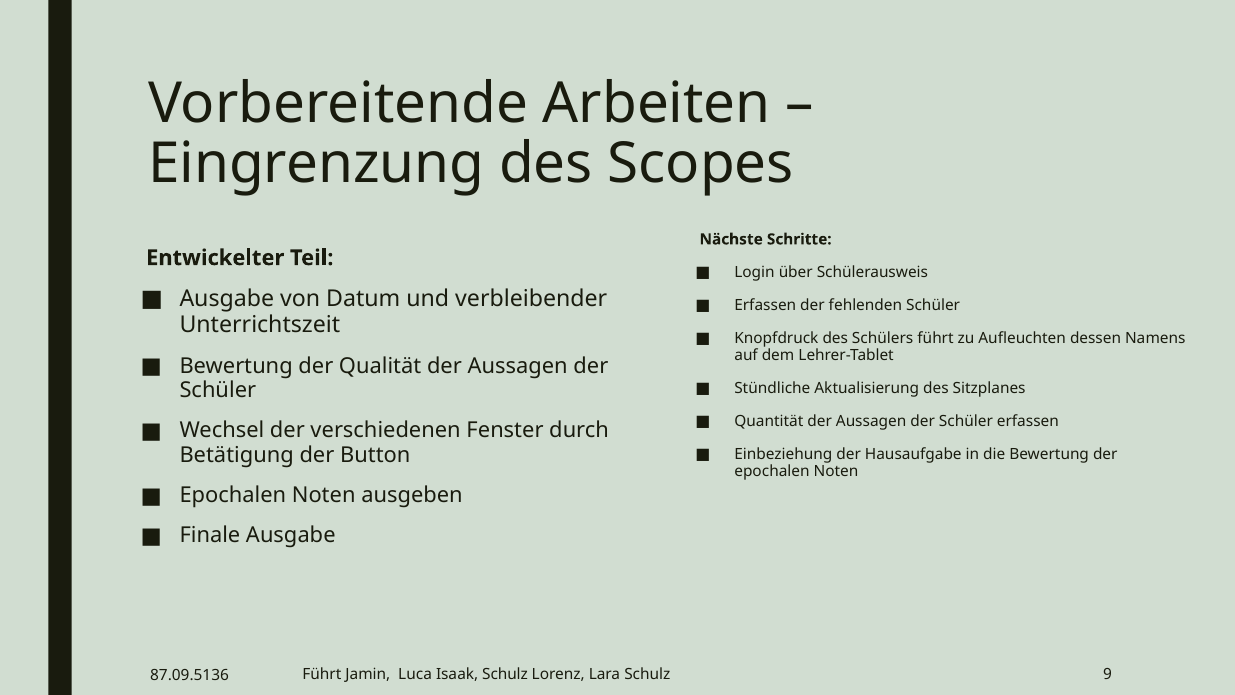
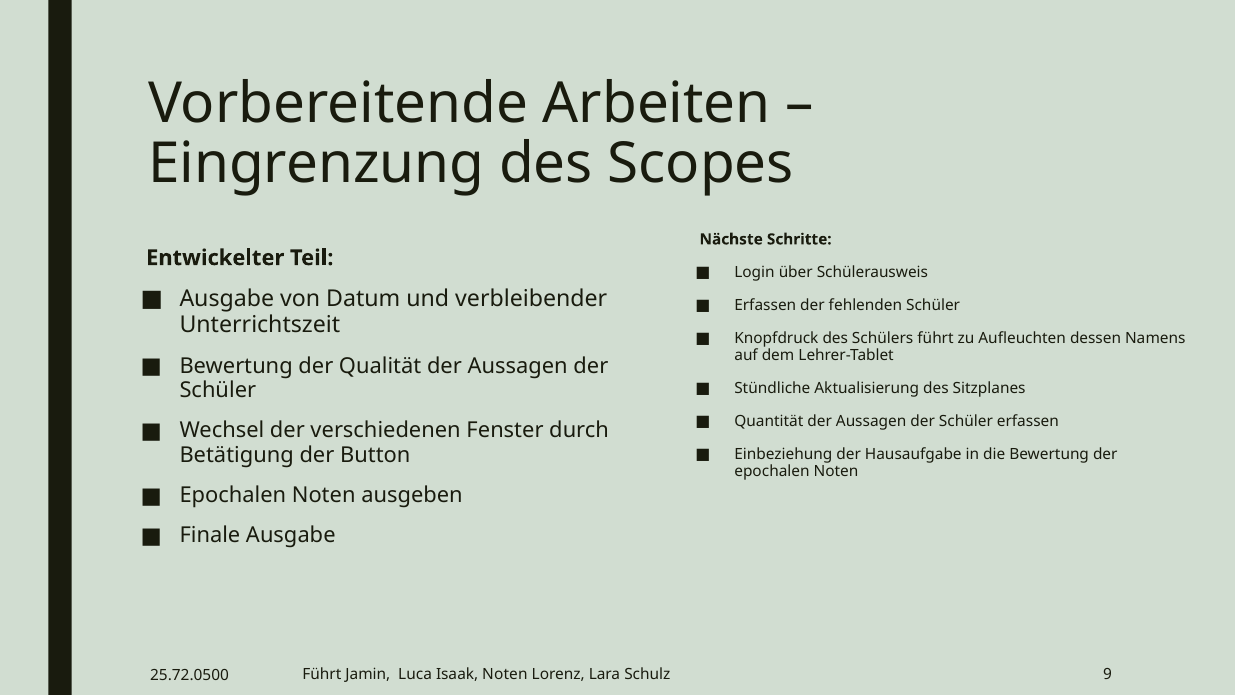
Isaak Schulz: Schulz -> Noten
87.09.5136: 87.09.5136 -> 25.72.0500
